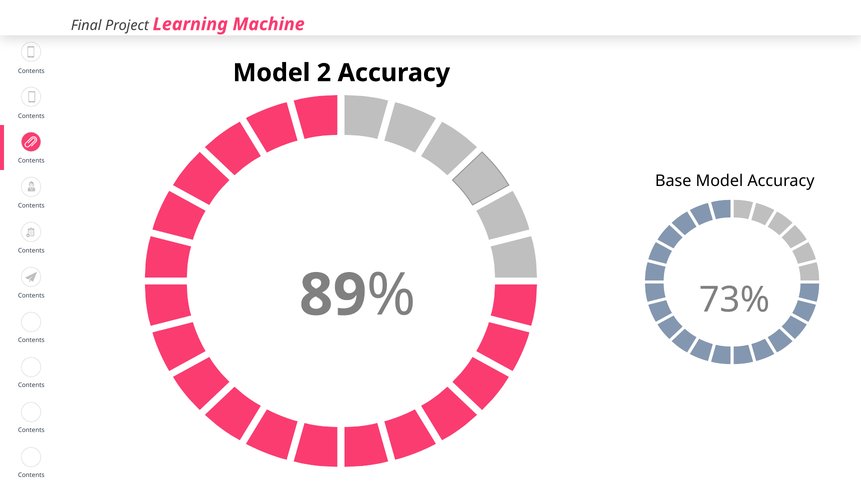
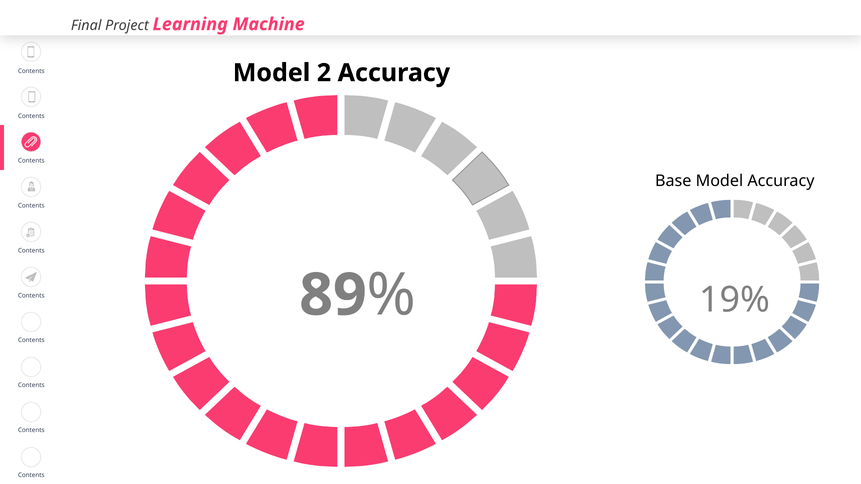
73%: 73% -> 19%
